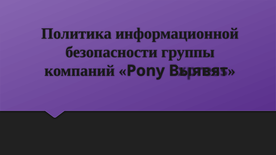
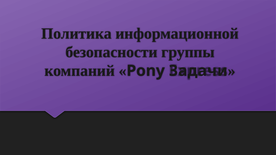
Выявят: Выявят -> Задачи
